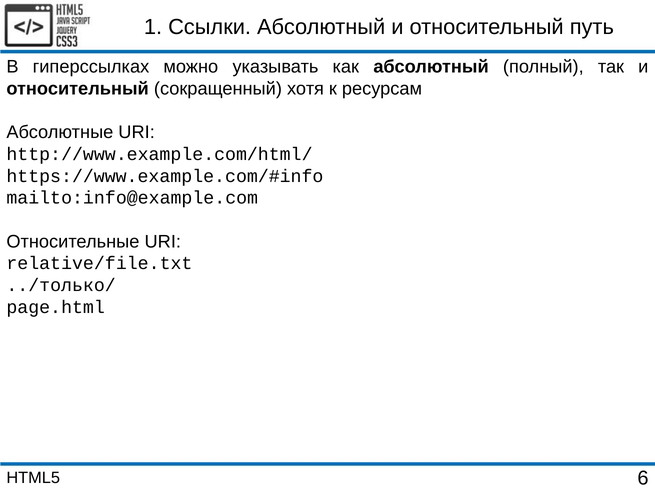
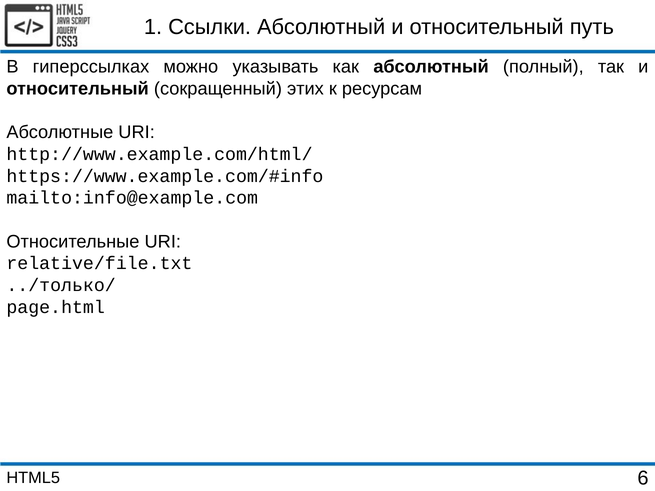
хотя: хотя -> этих
